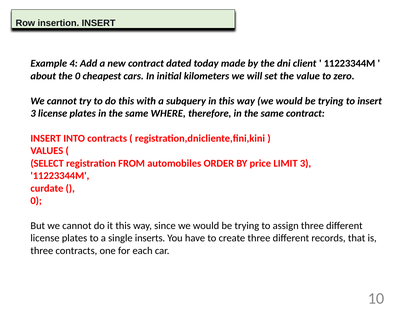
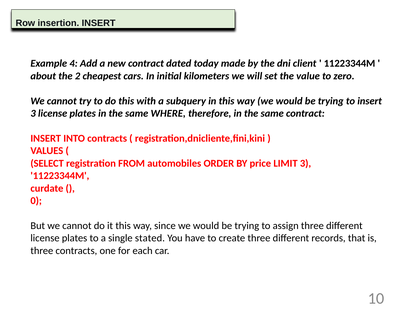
the 0: 0 -> 2
inserts: inserts -> stated
